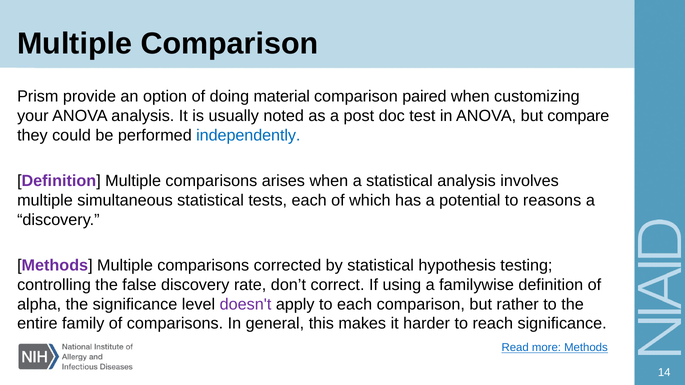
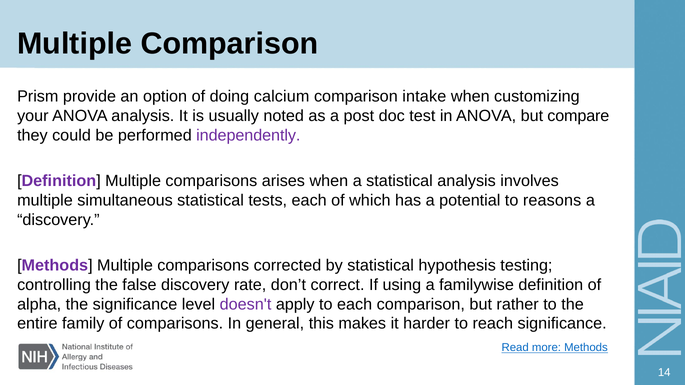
material: material -> calcium
paired: paired -> intake
independently colour: blue -> purple
